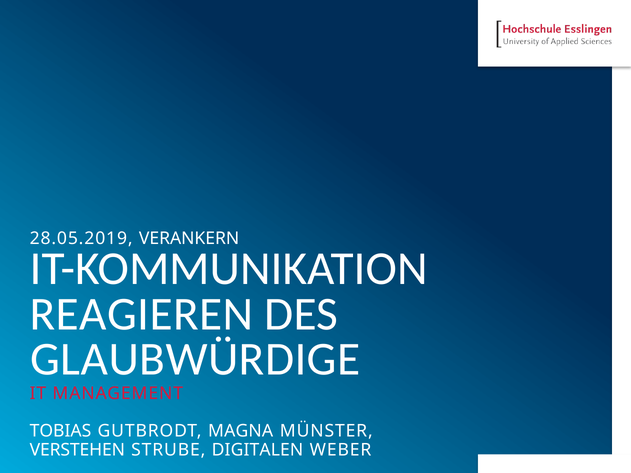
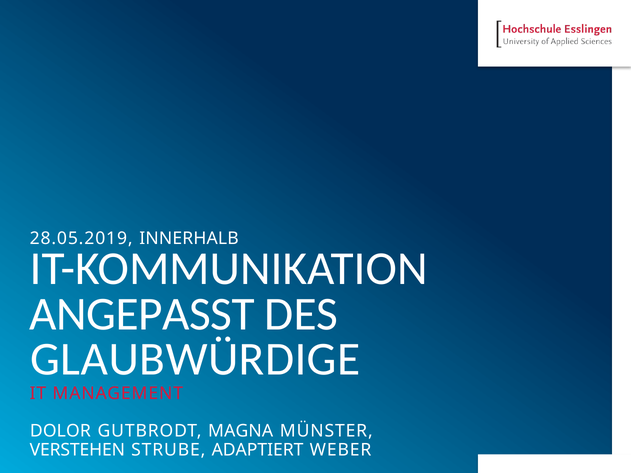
VERANKERN: VERANKERN -> INNERHALB
REAGIEREN: REAGIEREN -> ANGEPASST
TOBIAS: TOBIAS -> DOLOR
DIGITALEN: DIGITALEN -> ADAPTIERT
